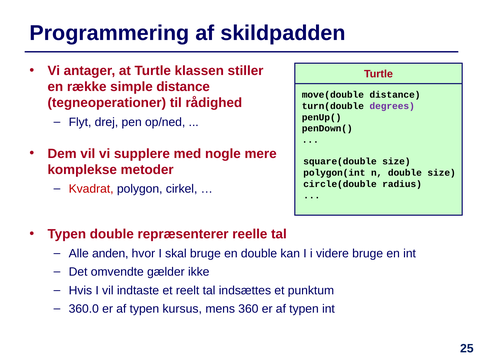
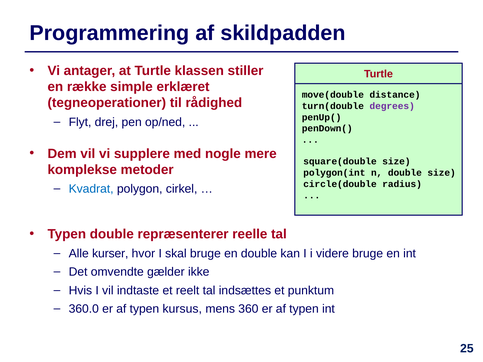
simple distance: distance -> erklæret
Kvadrat colour: red -> blue
anden: anden -> kurser
